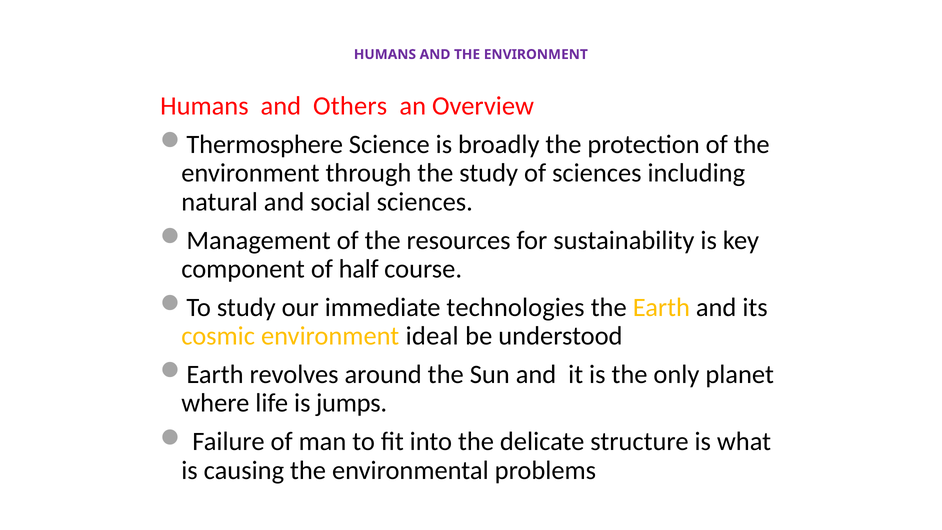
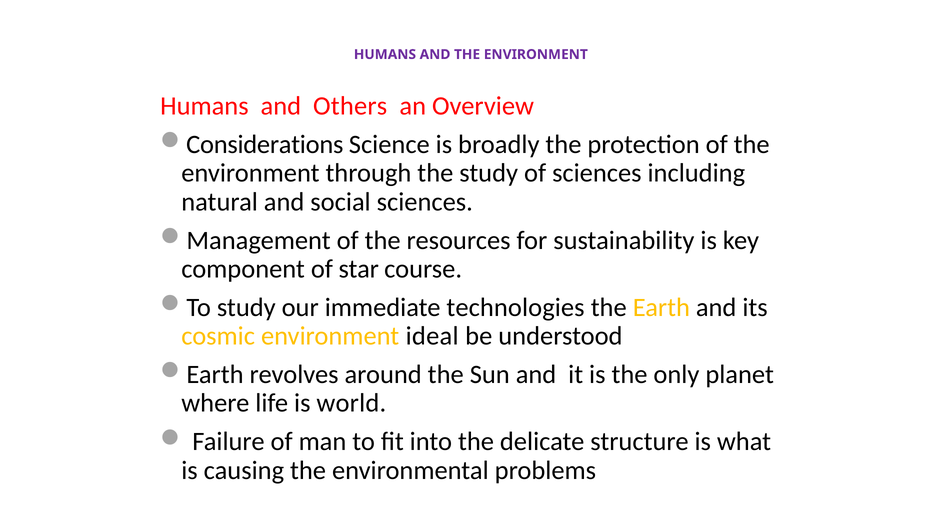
Thermosphere: Thermosphere -> Considerations
half: half -> star
jumps: jumps -> world
